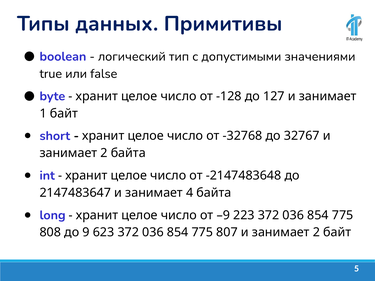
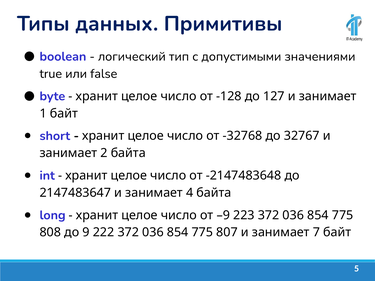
623: 623 -> 222
807 и занимает 2: 2 -> 7
